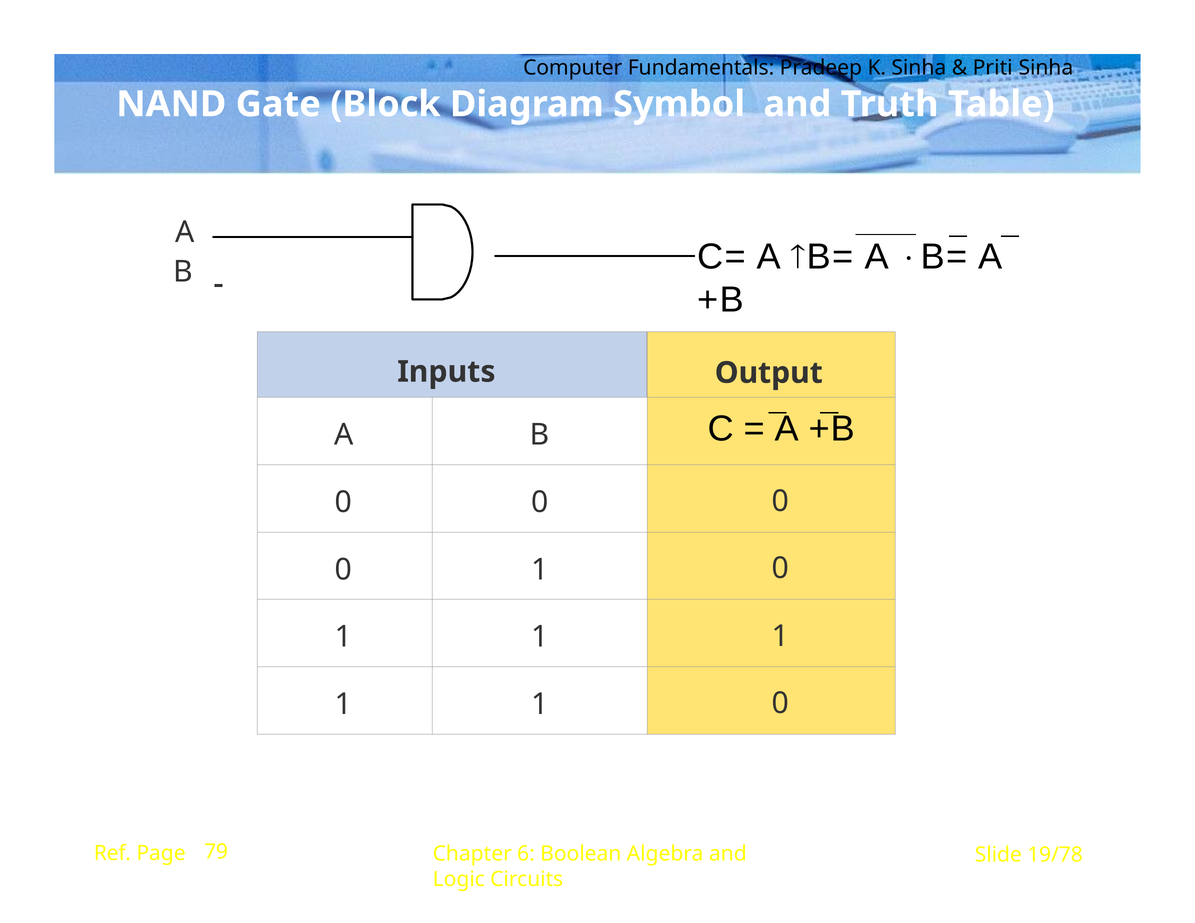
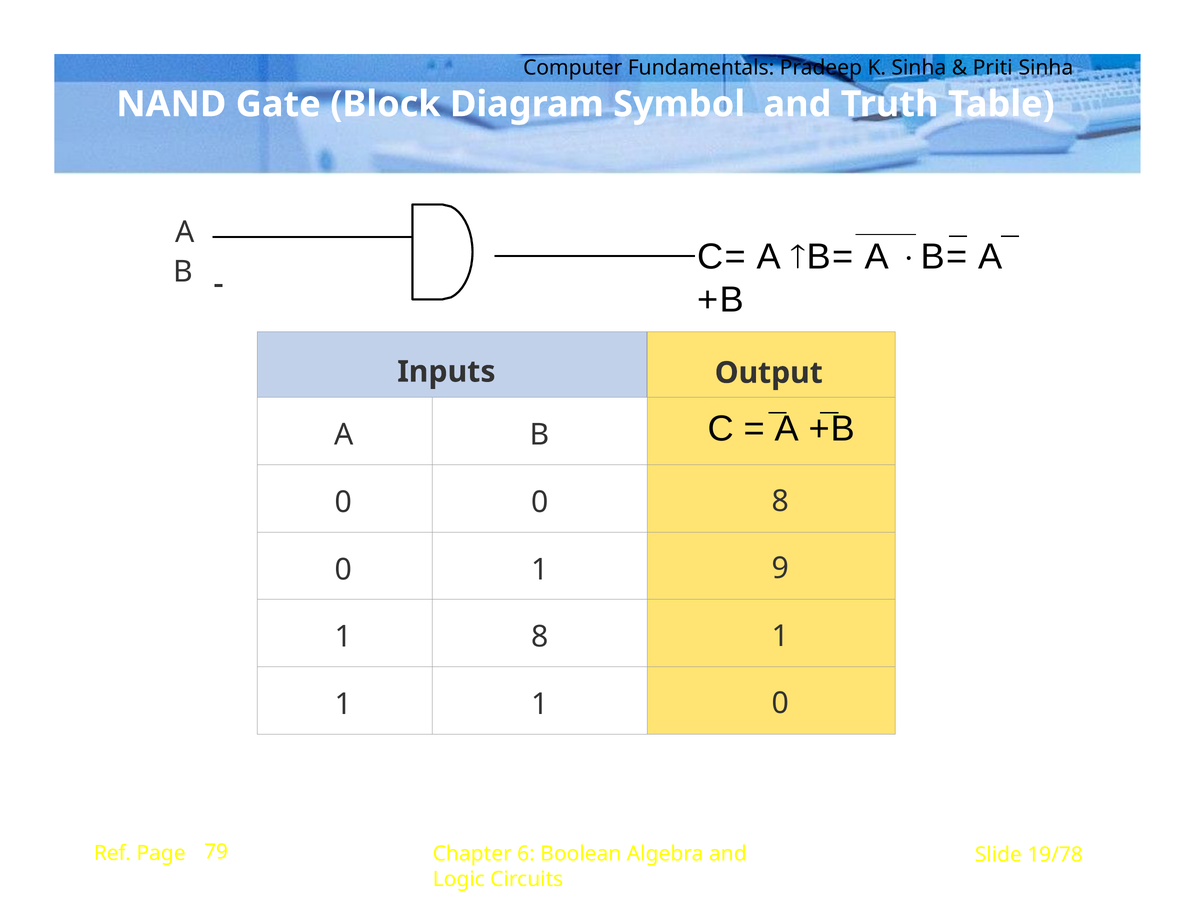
0 at (780, 501): 0 -> 8
0 1 0: 0 -> 9
1 at (540, 637): 1 -> 8
